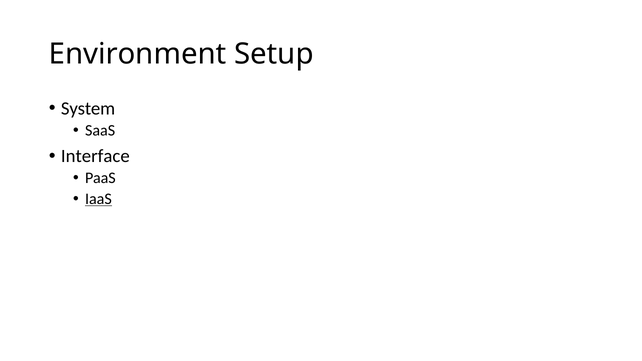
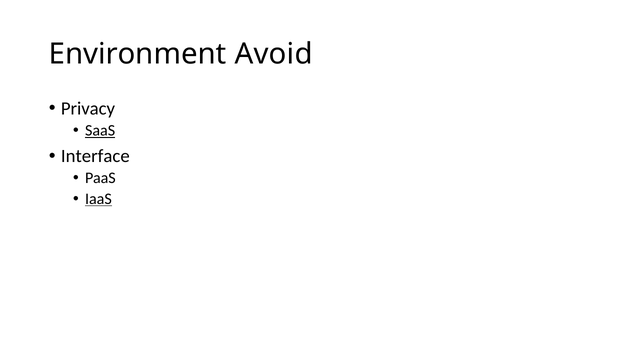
Setup: Setup -> Avoid
System: System -> Privacy
SaaS underline: none -> present
